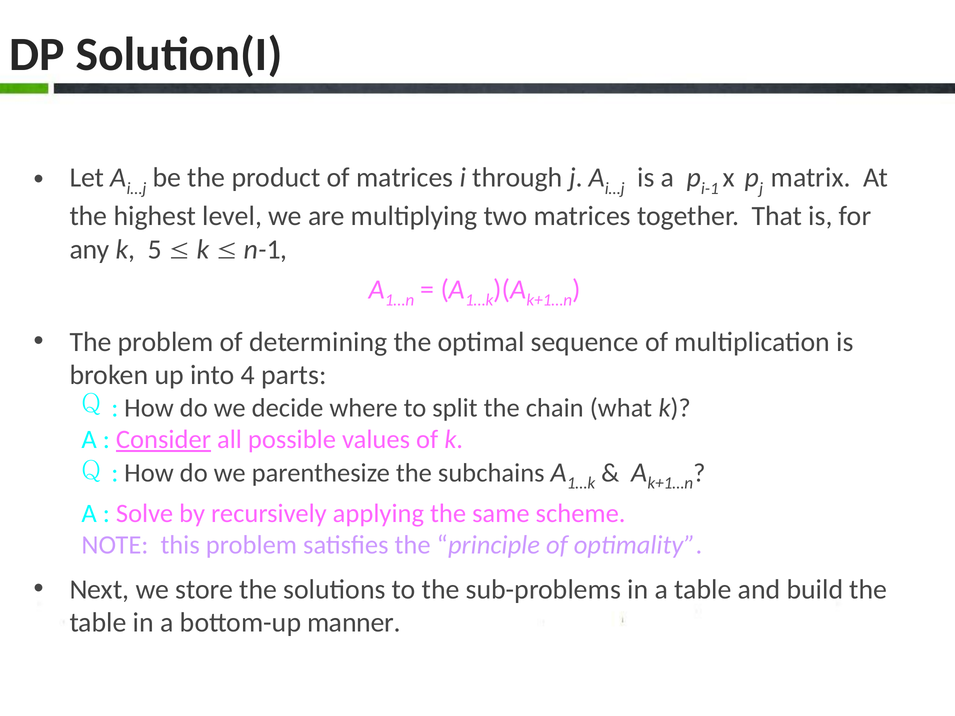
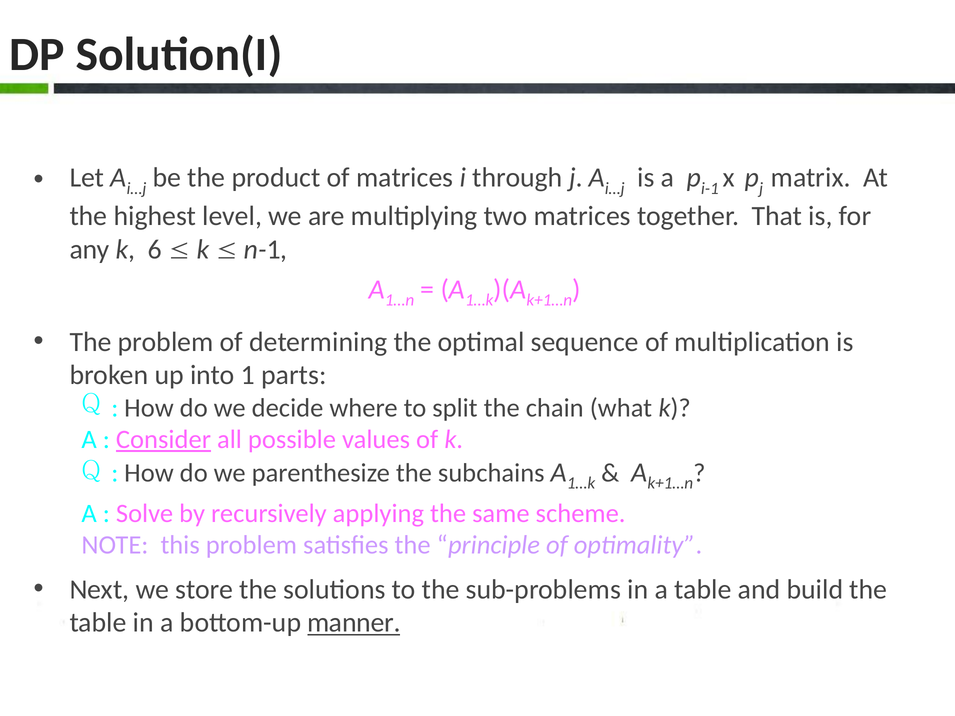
5: 5 -> 6
4: 4 -> 1
manner underline: none -> present
